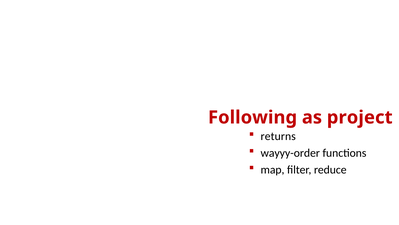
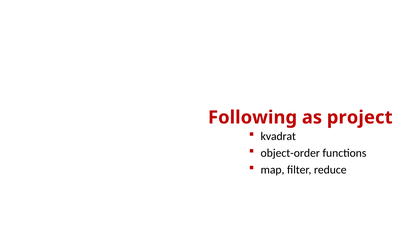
returns: returns -> kvadrat
wayyy-order: wayyy-order -> object-order
